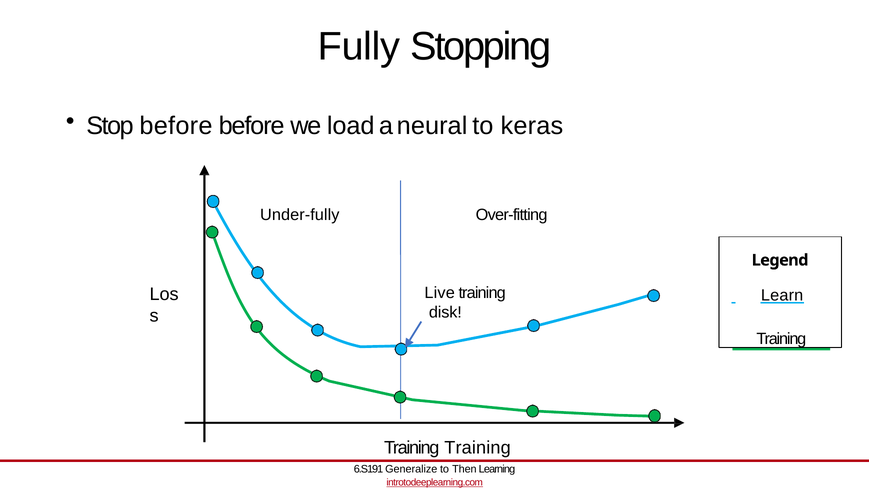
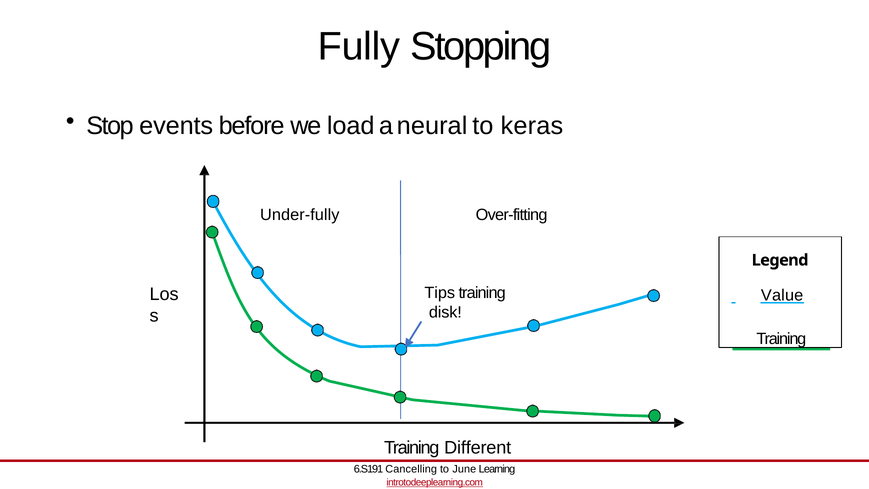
Stop before: before -> events
Live: Live -> Tips
Learn: Learn -> Value
Training Training: Training -> Different
Generalize: Generalize -> Cancelling
Then: Then -> June
